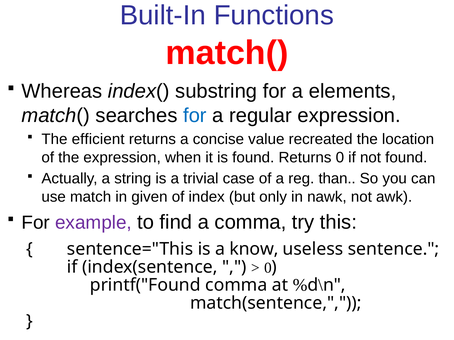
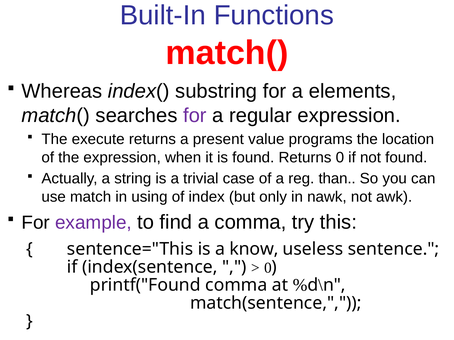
for at (195, 116) colour: blue -> purple
efficient: efficient -> execute
concise: concise -> present
recreated: recreated -> programs
given: given -> using
